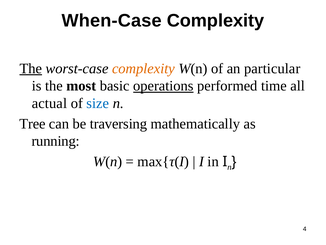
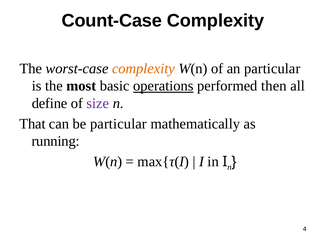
When-Case: When-Case -> Count-Case
The at (31, 68) underline: present -> none
time: time -> then
actual: actual -> define
size colour: blue -> purple
Tree: Tree -> That
be traversing: traversing -> particular
